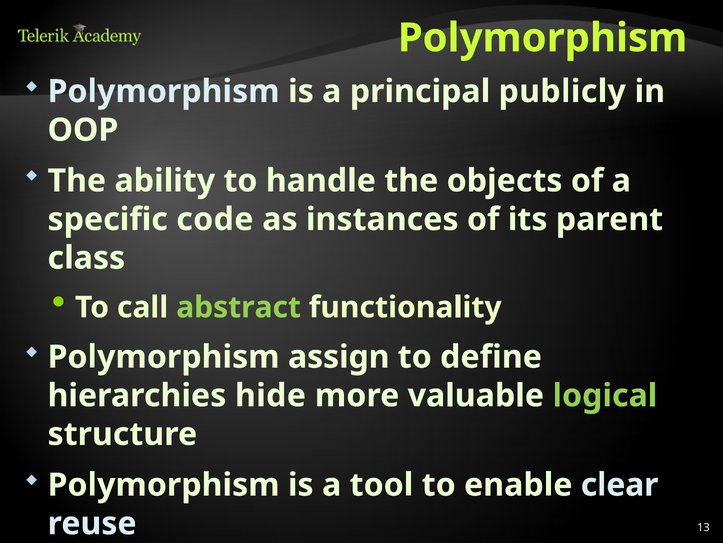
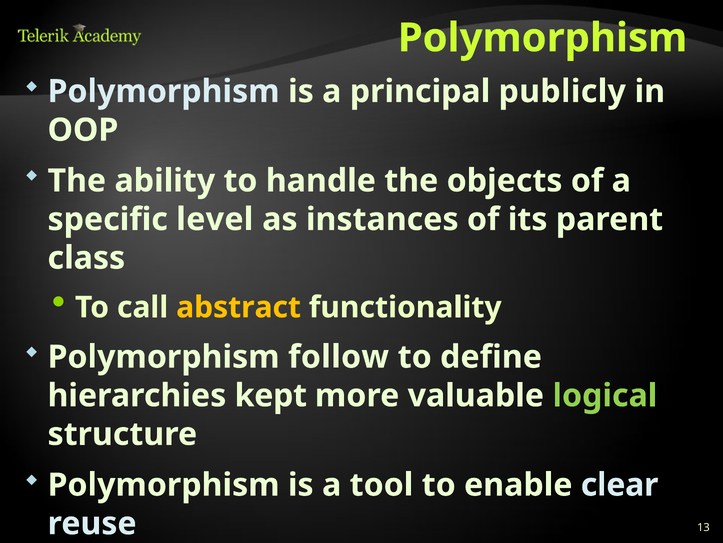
code: code -> level
abstract colour: light green -> yellow
assign: assign -> follow
hide: hide -> kept
